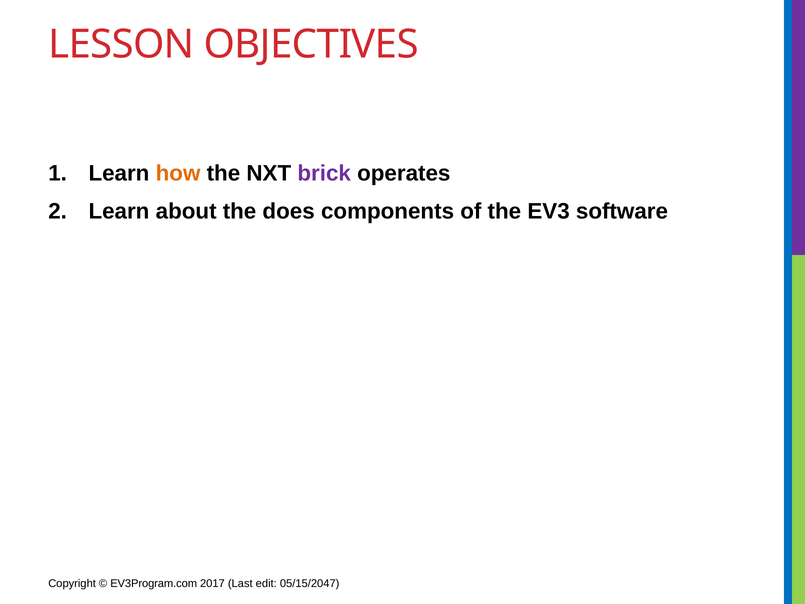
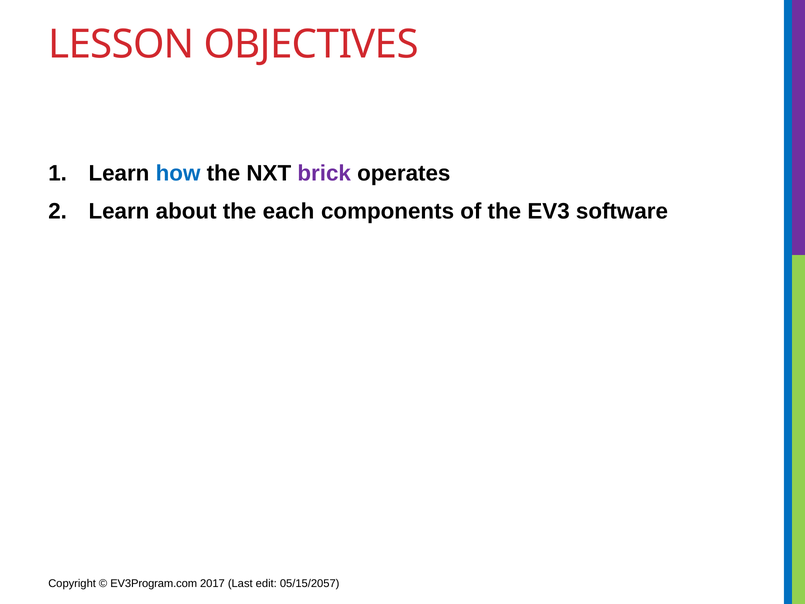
how colour: orange -> blue
does: does -> each
05/15/2047: 05/15/2047 -> 05/15/2057
